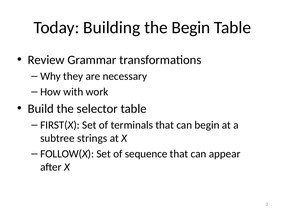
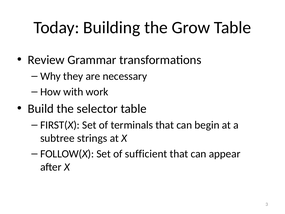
the Begin: Begin -> Grow
sequence: sequence -> sufficient
